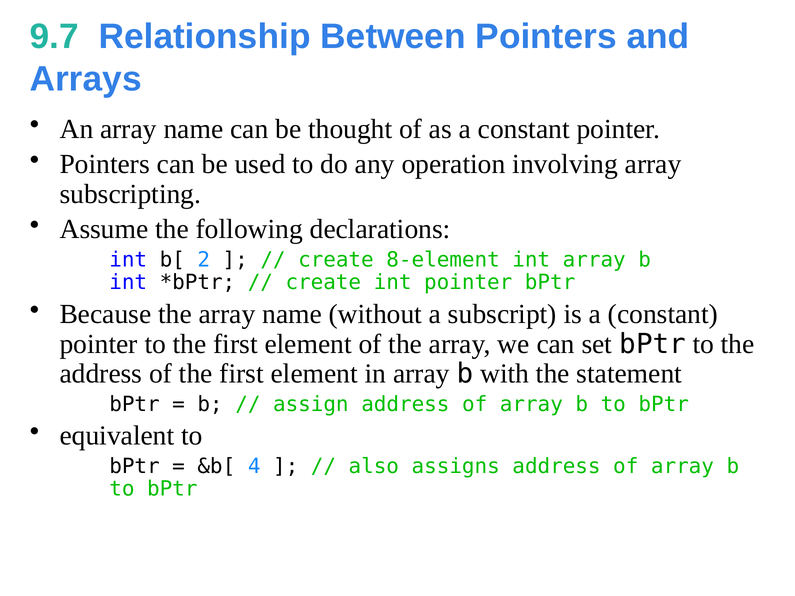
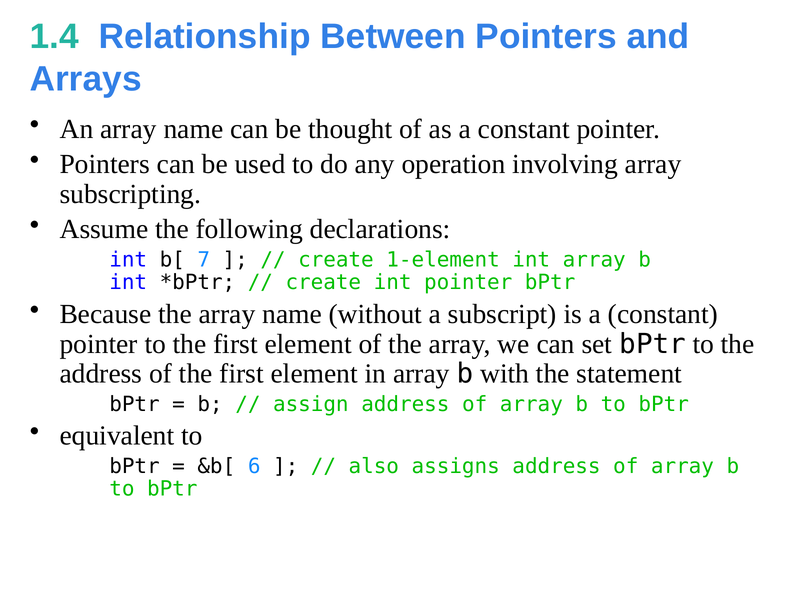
9.7: 9.7 -> 1.4
2: 2 -> 7
8-element: 8-element -> 1-element
4: 4 -> 6
